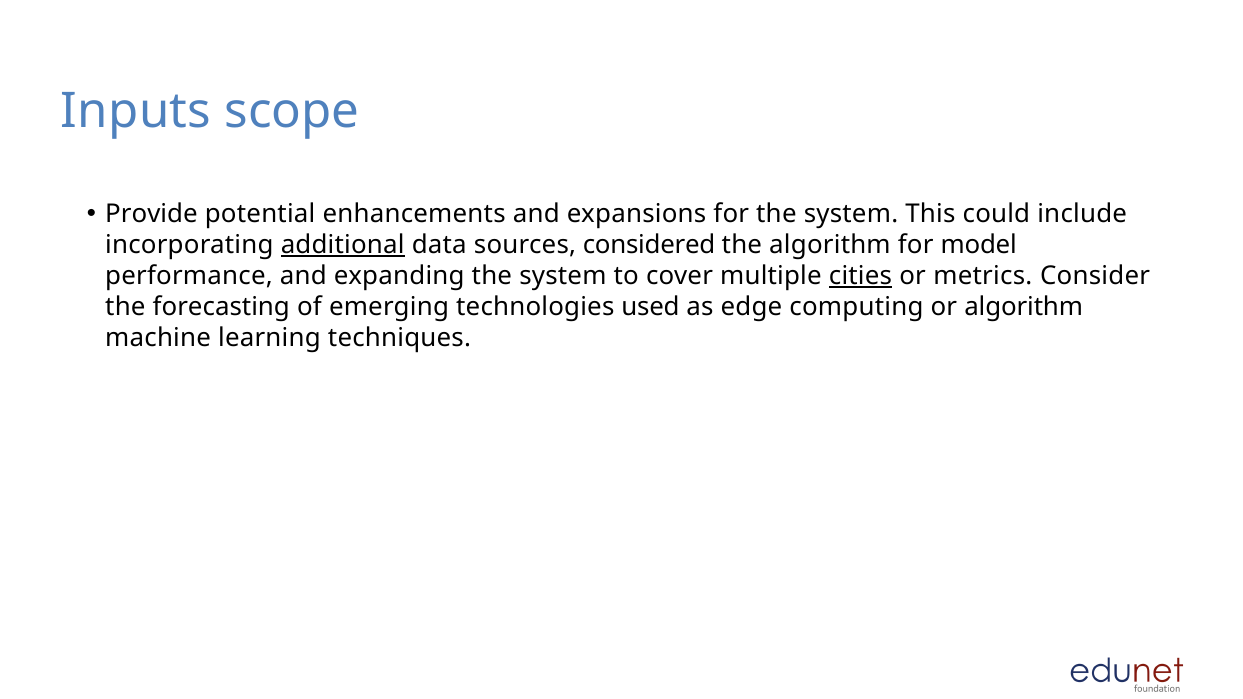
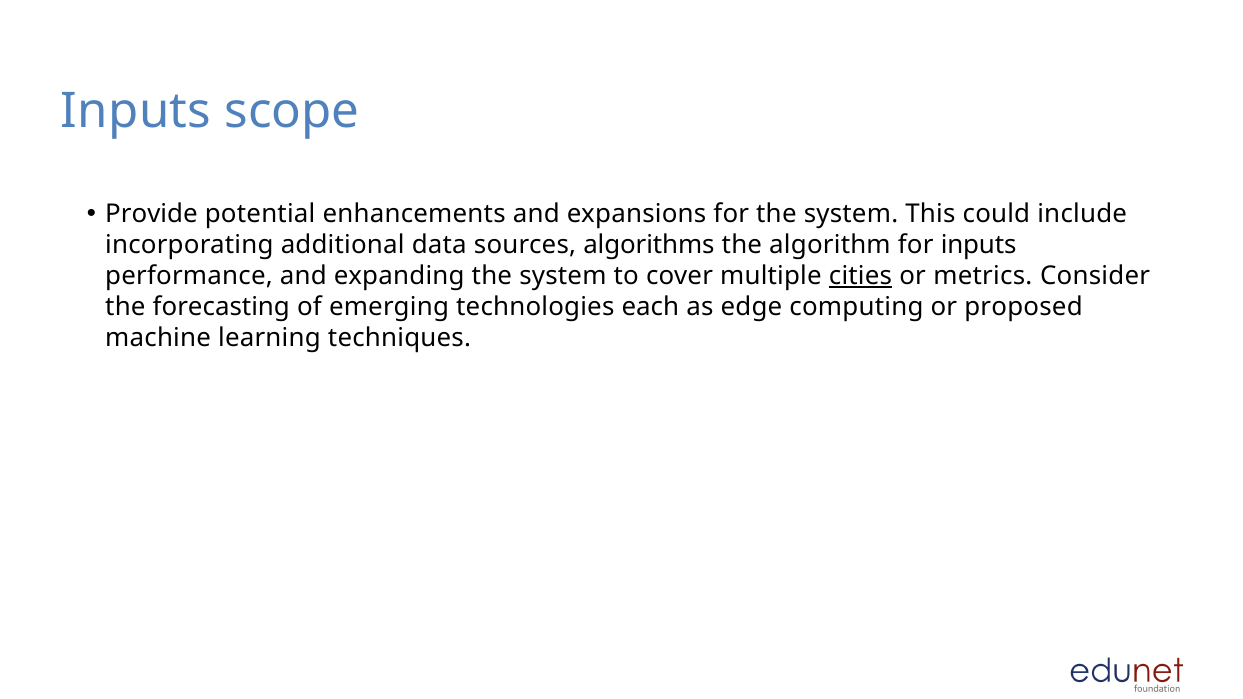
additional underline: present -> none
considered: considered -> algorithms
for model: model -> inputs
used: used -> each
or algorithm: algorithm -> proposed
